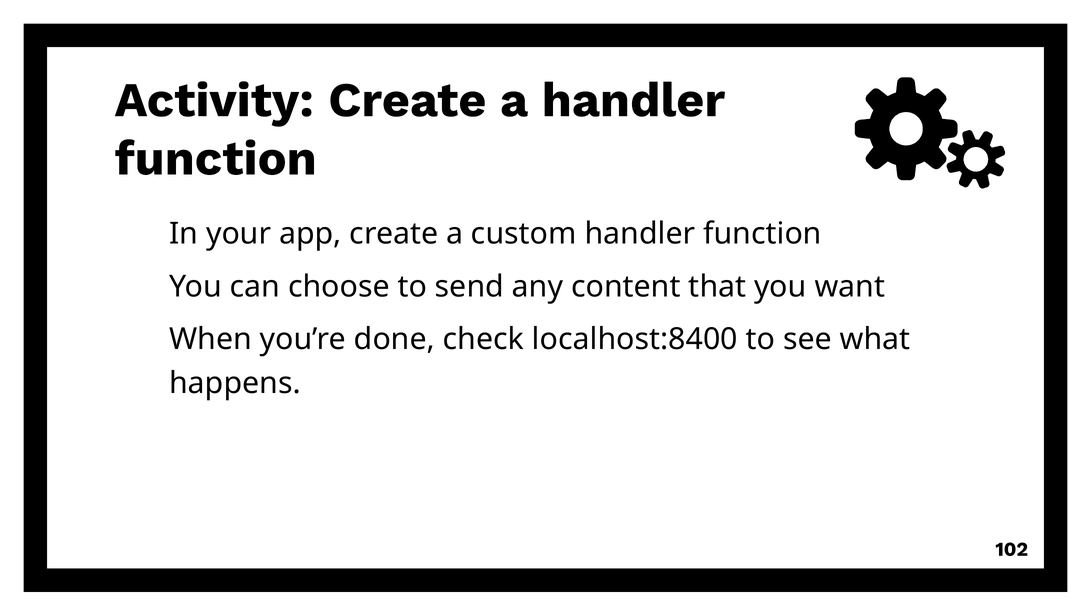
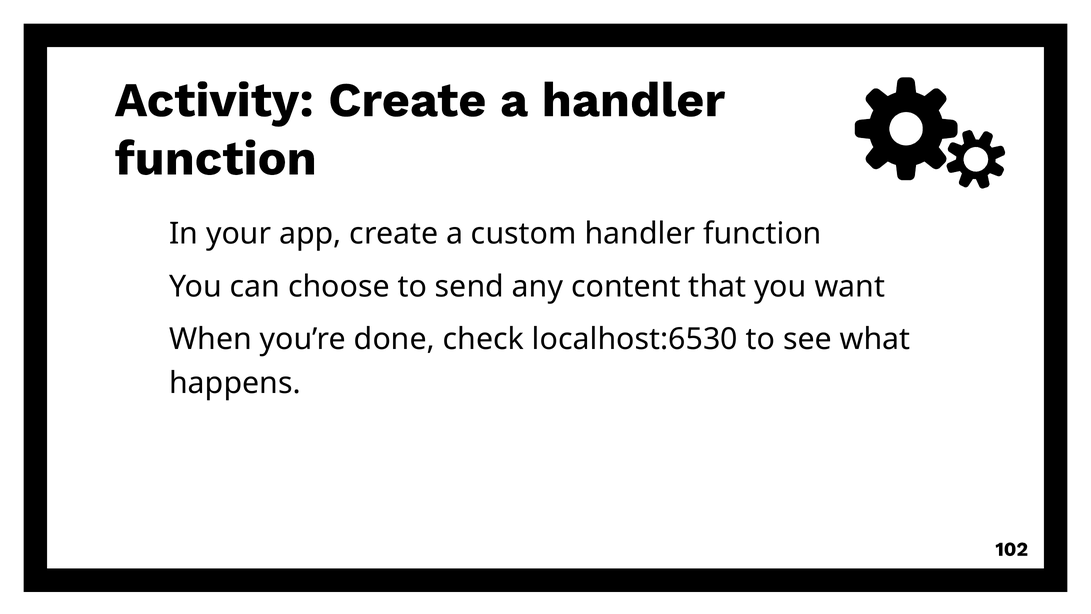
localhost:8400: localhost:8400 -> localhost:6530
